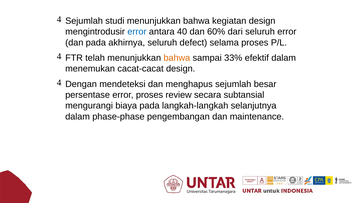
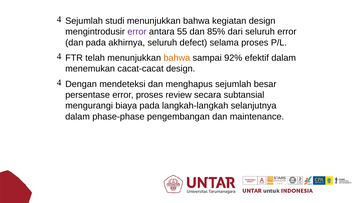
error at (137, 32) colour: blue -> purple
40: 40 -> 55
60%: 60% -> 85%
33%: 33% -> 92%
